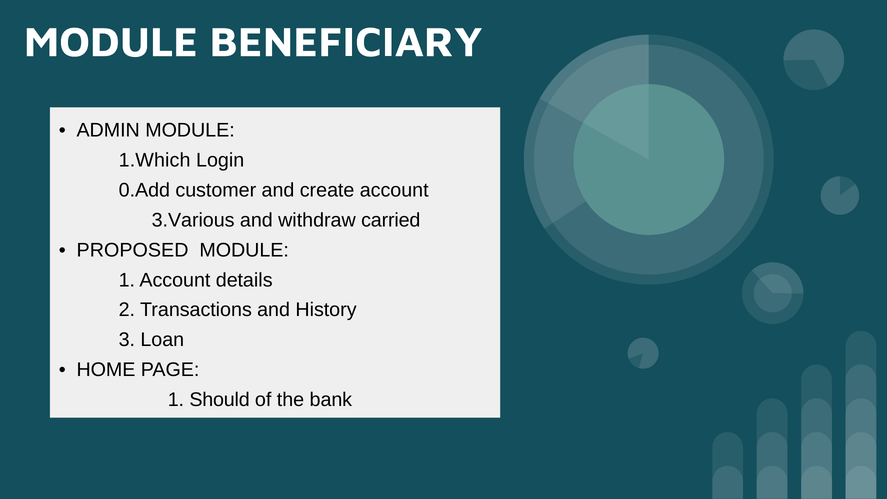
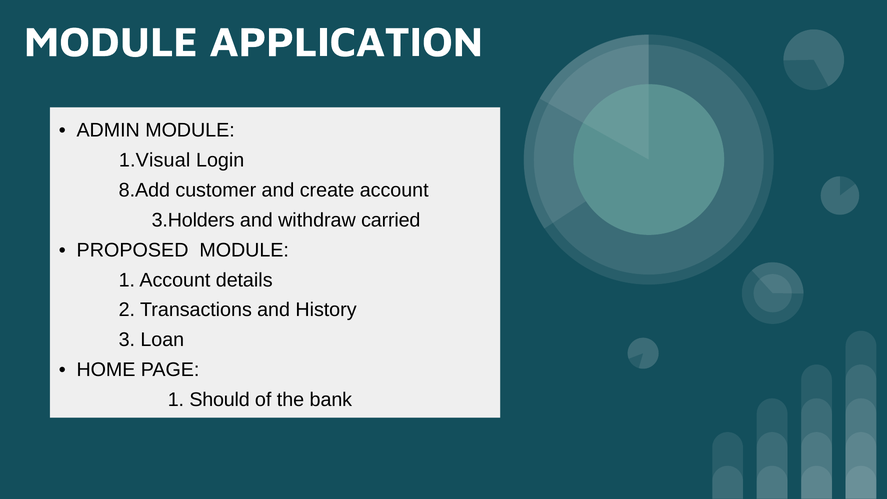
BENEFICIARY: BENEFICIARY -> APPLICATION
1.Which: 1.Which -> 1.Visual
0.Add: 0.Add -> 8.Add
3.Various: 3.Various -> 3.Holders
